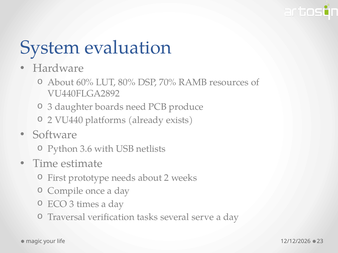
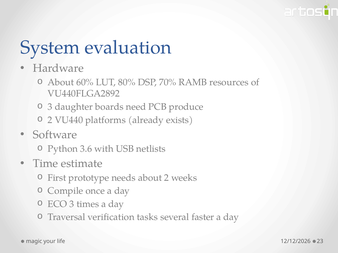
serve: serve -> faster
